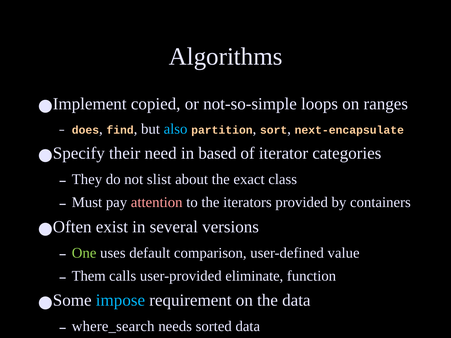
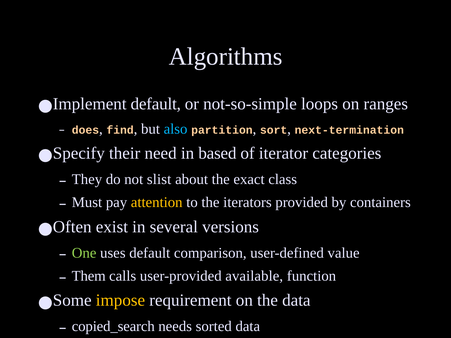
Implement copied: copied -> default
next-encapsulate: next-encapsulate -> next-termination
attention colour: pink -> yellow
eliminate: eliminate -> available
impose colour: light blue -> yellow
where_search: where_search -> copied_search
